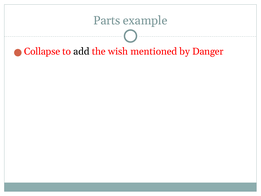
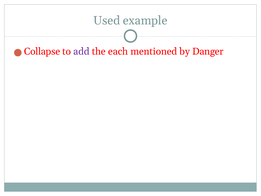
Parts: Parts -> Used
add colour: black -> purple
wish: wish -> each
